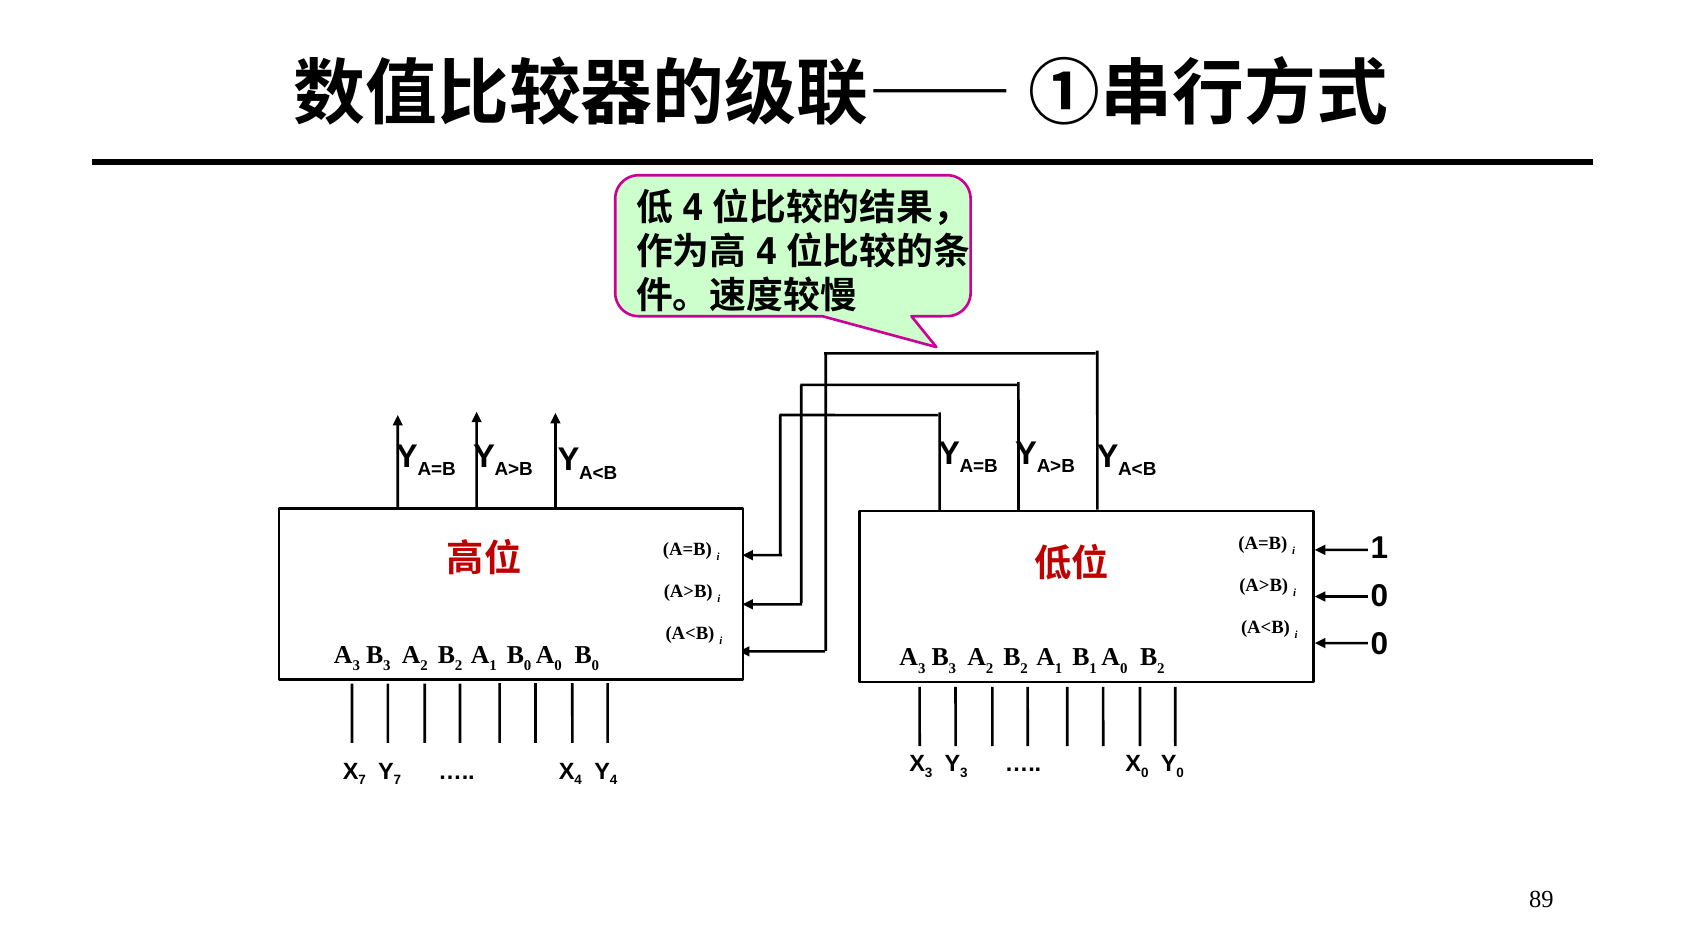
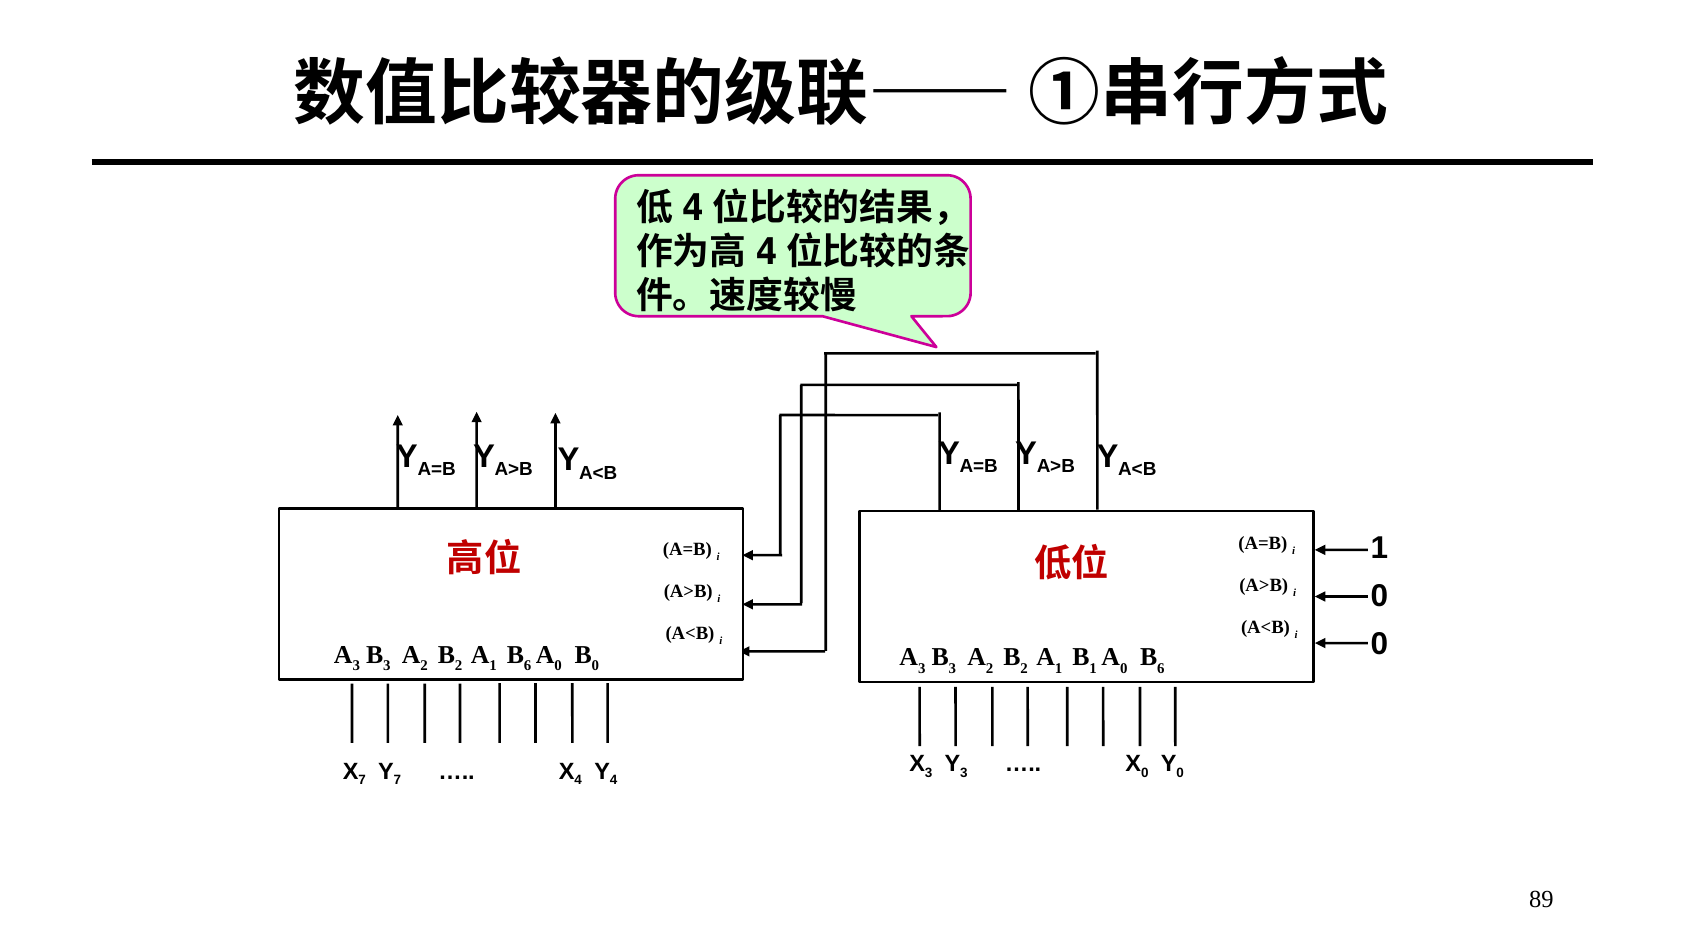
0 at (528, 666): 0 -> 6
2 at (1161, 669): 2 -> 6
